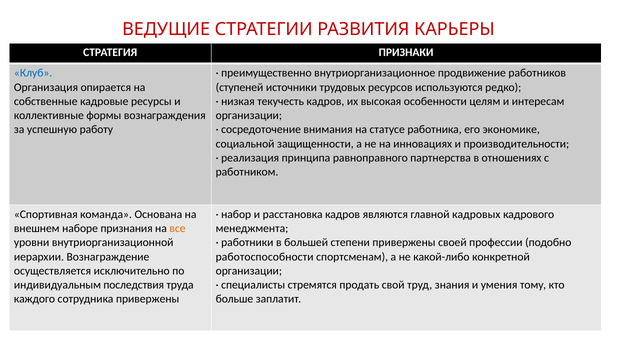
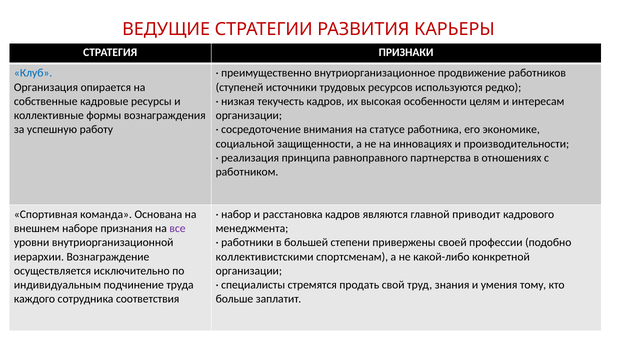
кадровых: кадровых -> приводит
все colour: orange -> purple
работоспособности: работоспособности -> коллективистскими
последствия: последствия -> подчинение
сотрудника привержены: привержены -> соответствия
